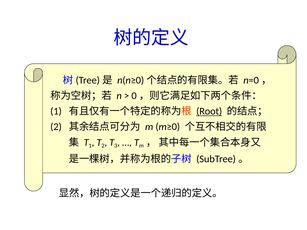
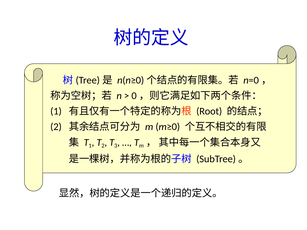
Root underline: present -> none
